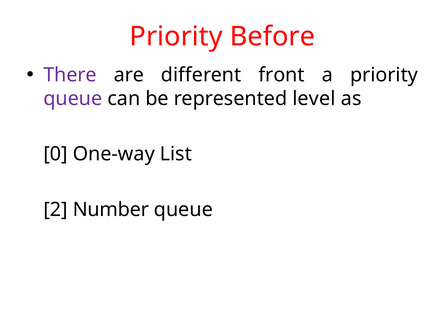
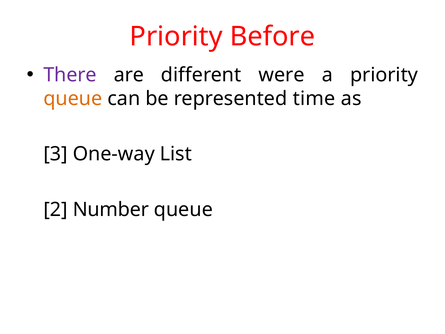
front: front -> were
queue at (73, 99) colour: purple -> orange
level: level -> time
0: 0 -> 3
